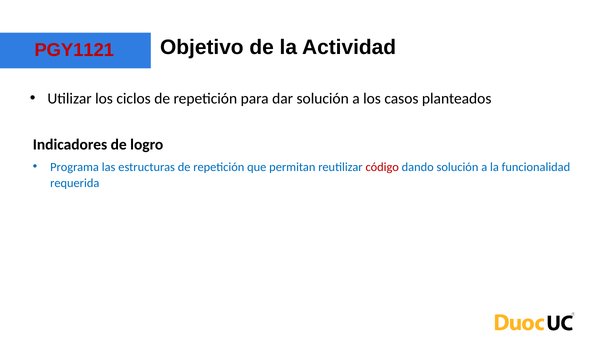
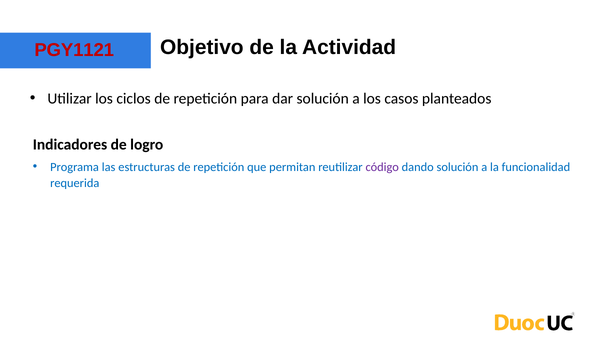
código colour: red -> purple
